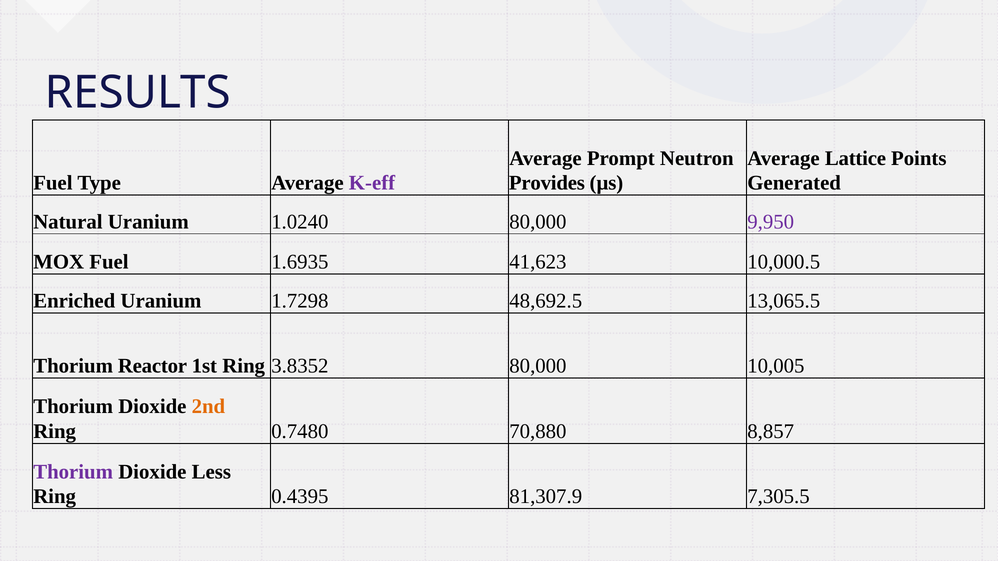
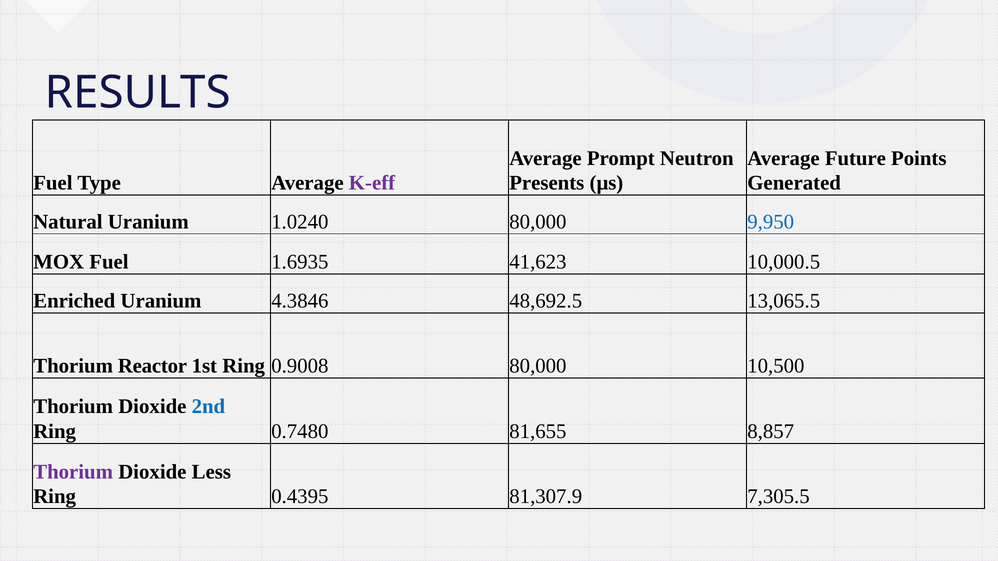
Lattice: Lattice -> Future
Provides: Provides -> Presents
9,950 colour: purple -> blue
1.7298: 1.7298 -> 4.3846
3.8352: 3.8352 -> 0.9008
10,005: 10,005 -> 10,500
2nd colour: orange -> blue
70,880: 70,880 -> 81,655
